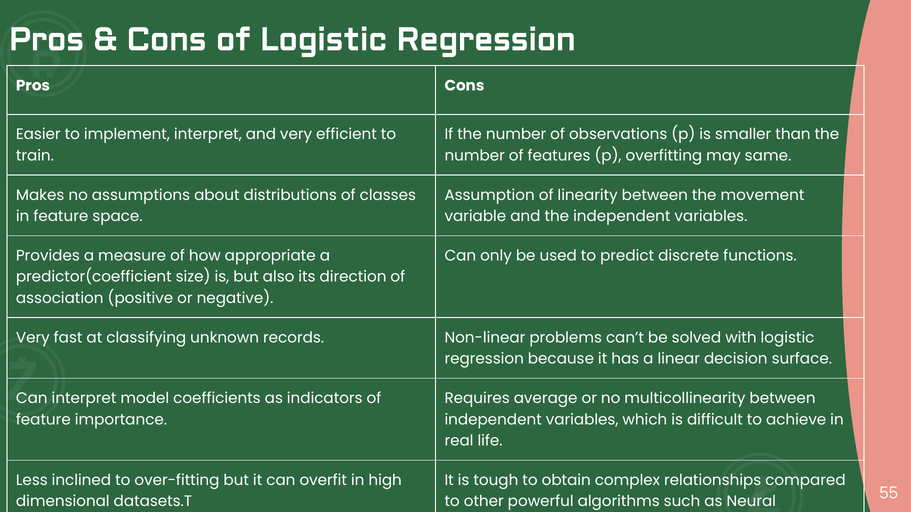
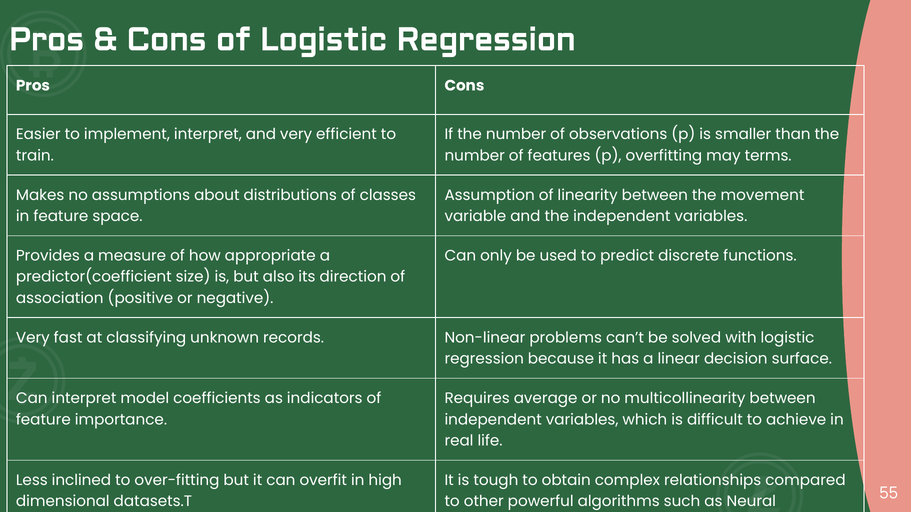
same: same -> terms
